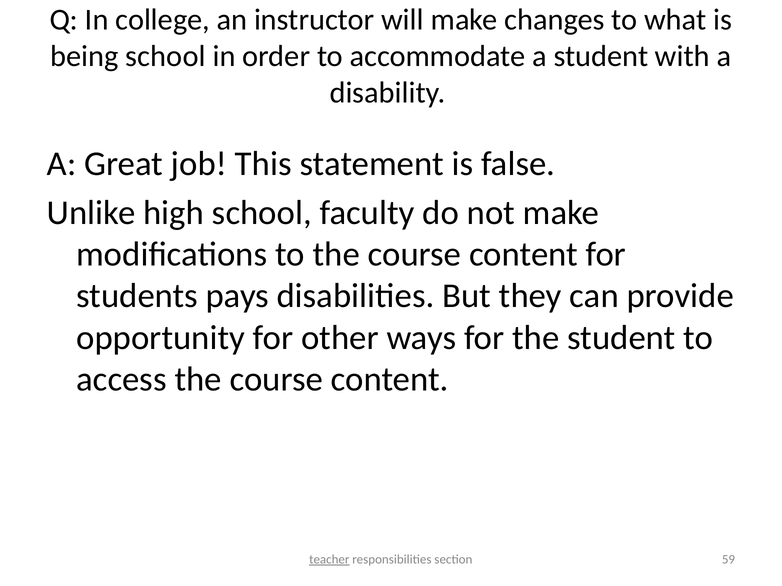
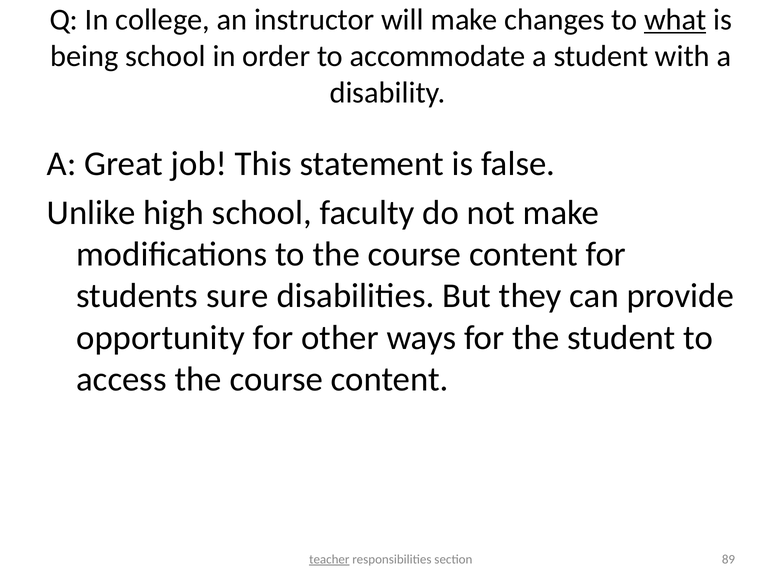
what underline: none -> present
pays: pays -> sure
59: 59 -> 89
